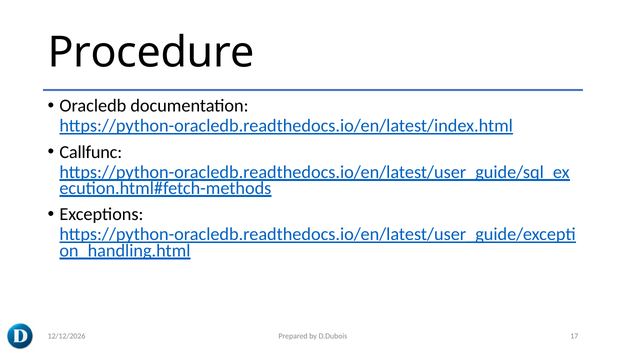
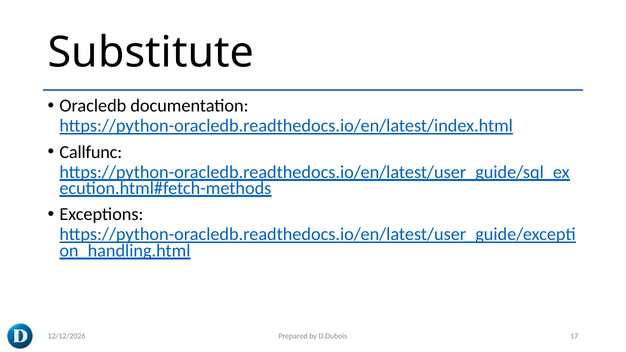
Procedure: Procedure -> Substitute
